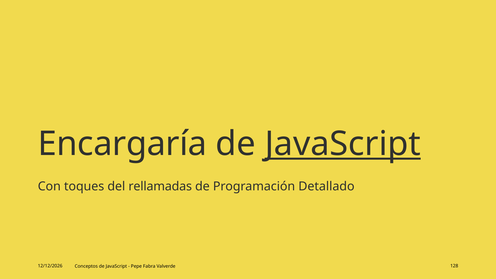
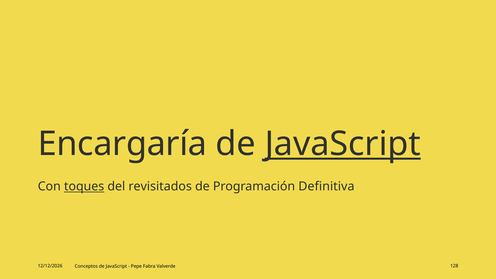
toques underline: none -> present
rellamadas: rellamadas -> revisitados
Detallado: Detallado -> Definitiva
